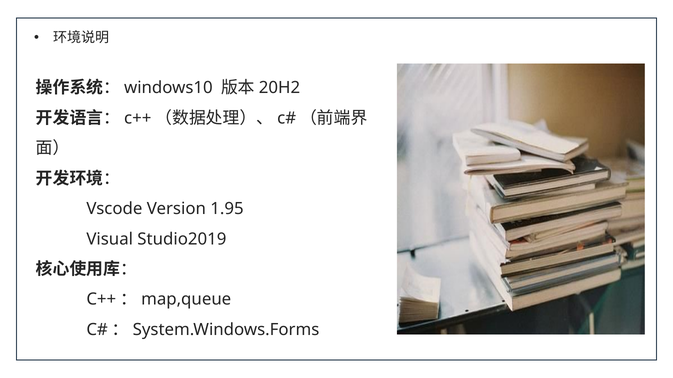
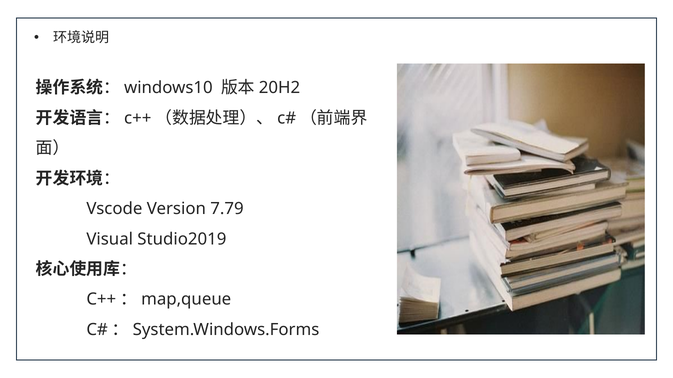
1.95: 1.95 -> 7.79
